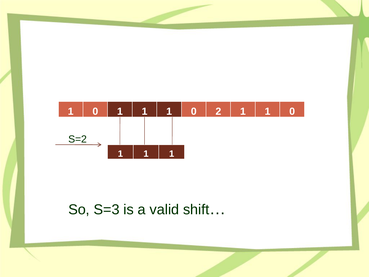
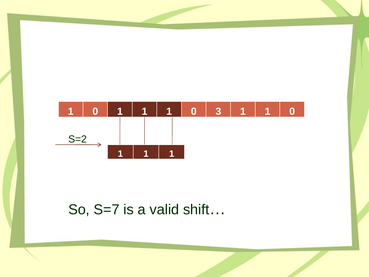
2: 2 -> 3
S=3: S=3 -> S=7
